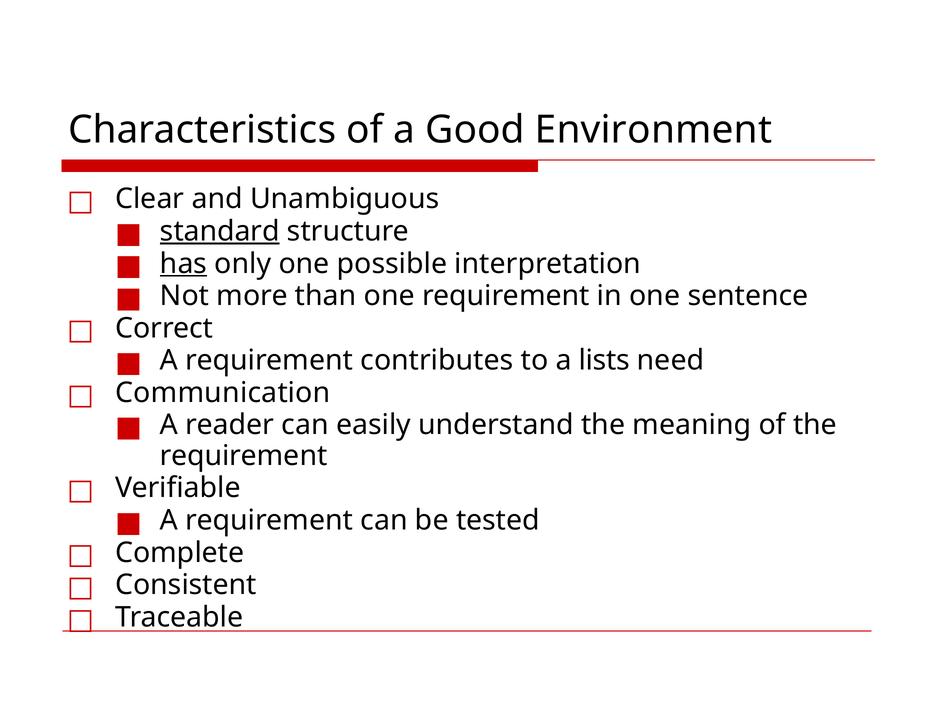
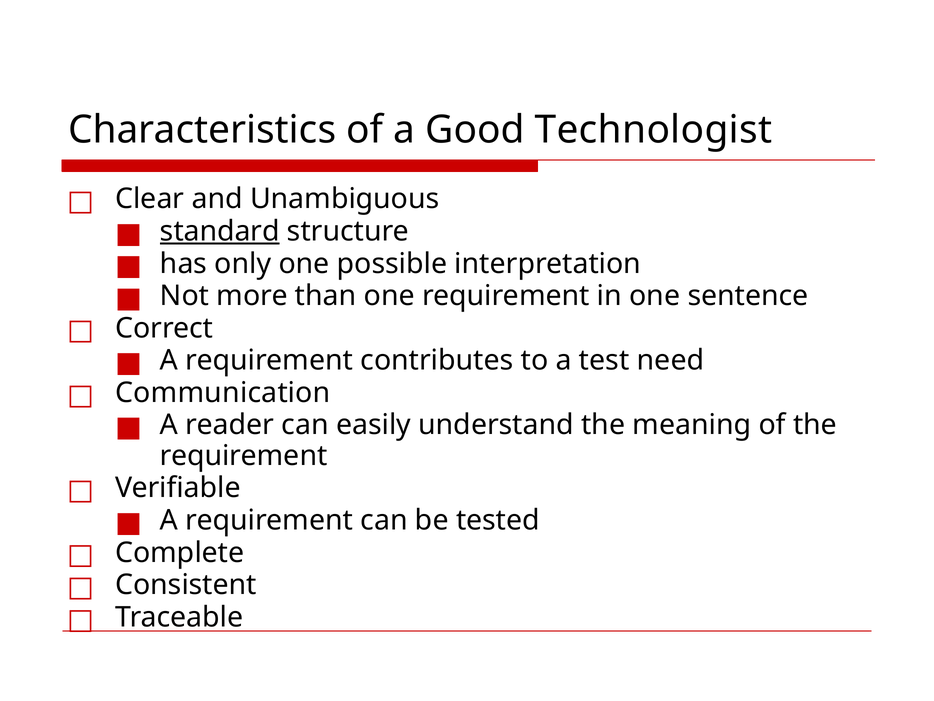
Environment: Environment -> Technologist
has underline: present -> none
lists: lists -> test
